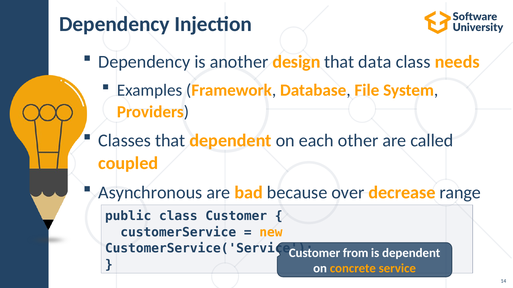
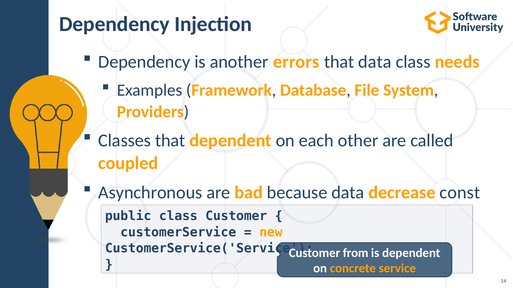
design: design -> errors
because over: over -> data
range: range -> const
